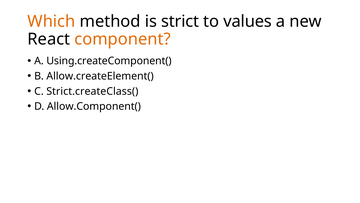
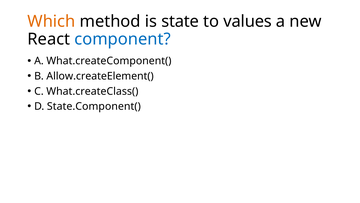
strict: strict -> state
component colour: orange -> blue
Using.createComponent(: Using.createComponent( -> What.createComponent(
Strict.createClass(: Strict.createClass( -> What.createClass(
Allow.Component(: Allow.Component( -> State.Component(
